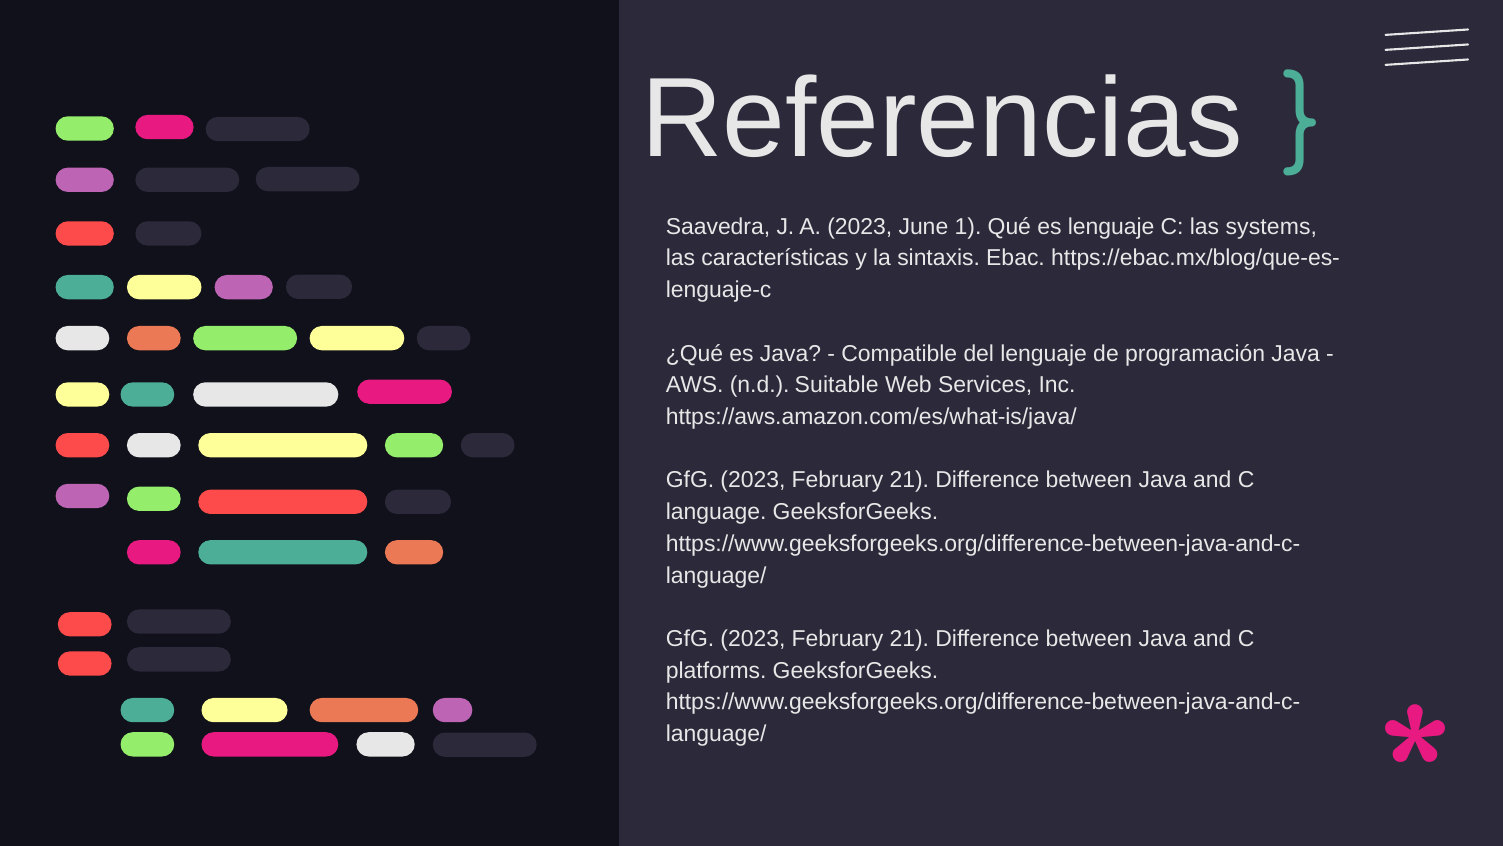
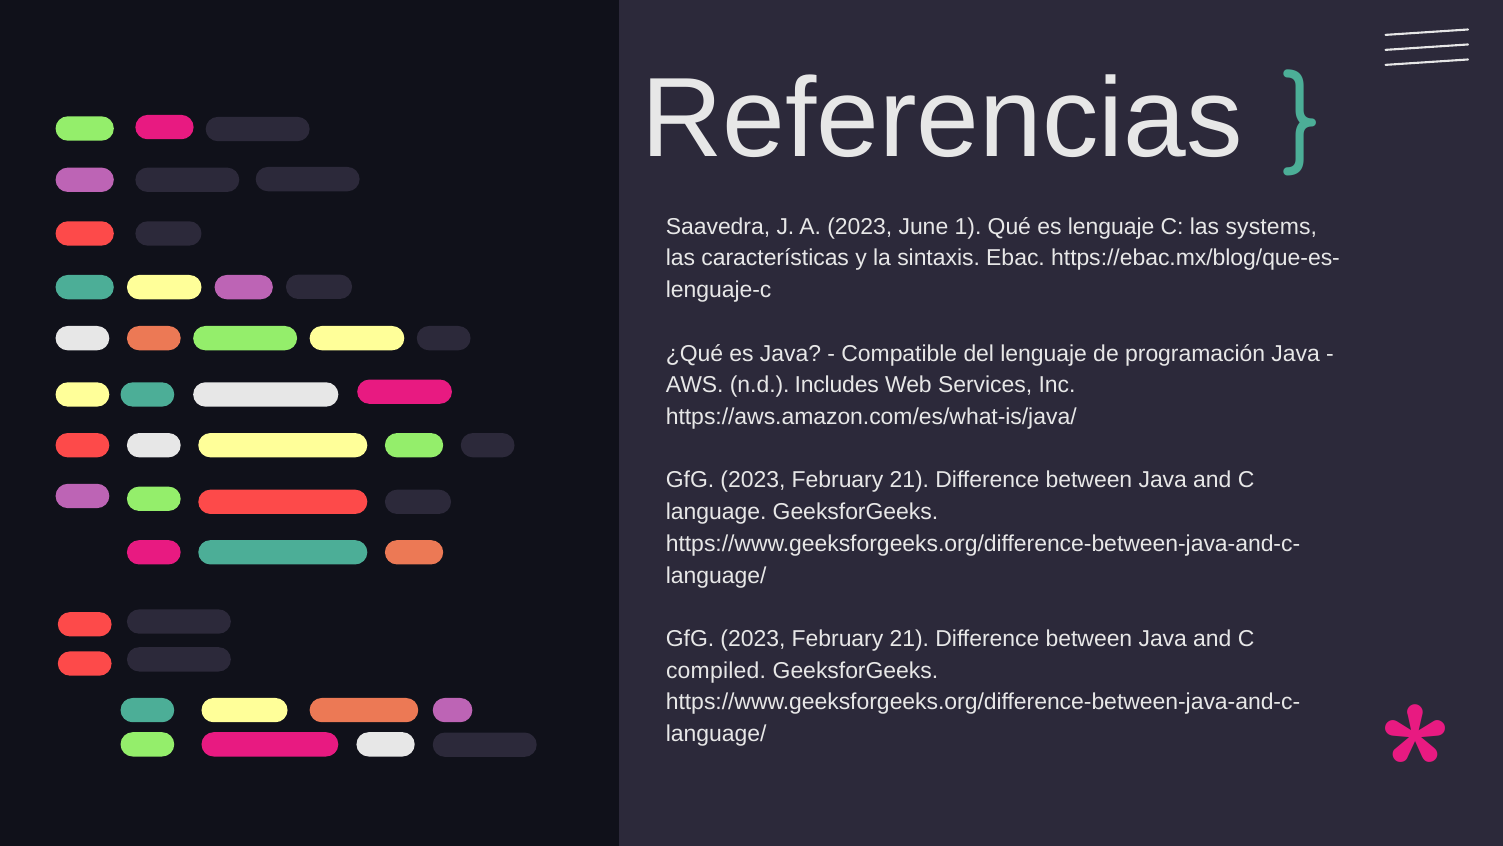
Suitable: Suitable -> Includes
platforms: platforms -> compiled
